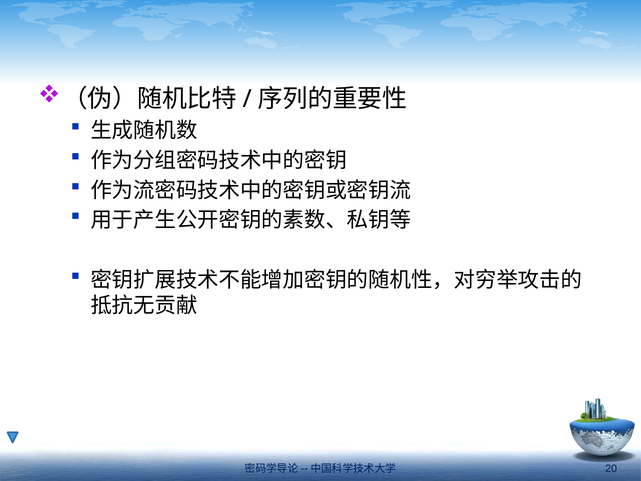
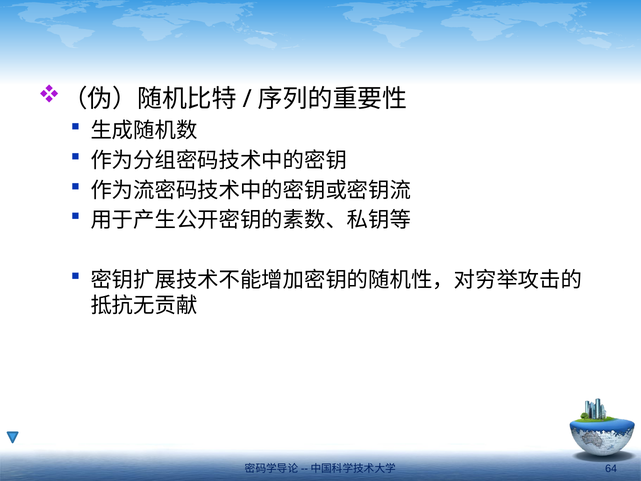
20: 20 -> 64
